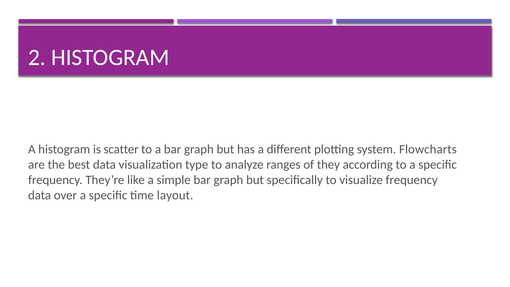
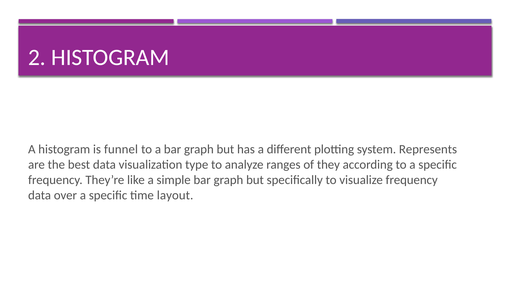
scatter: scatter -> funnel
Flowcharts: Flowcharts -> Represents
